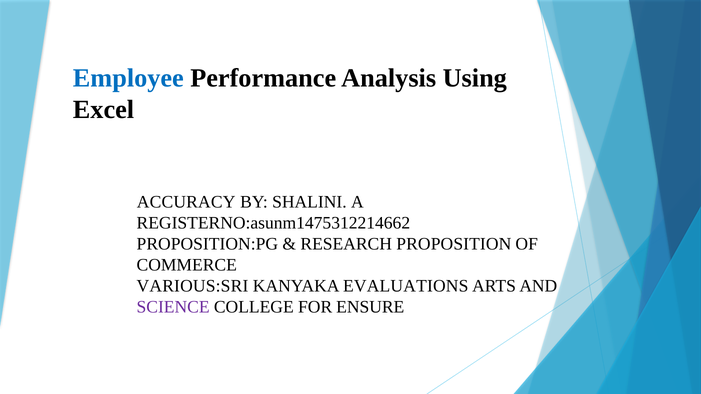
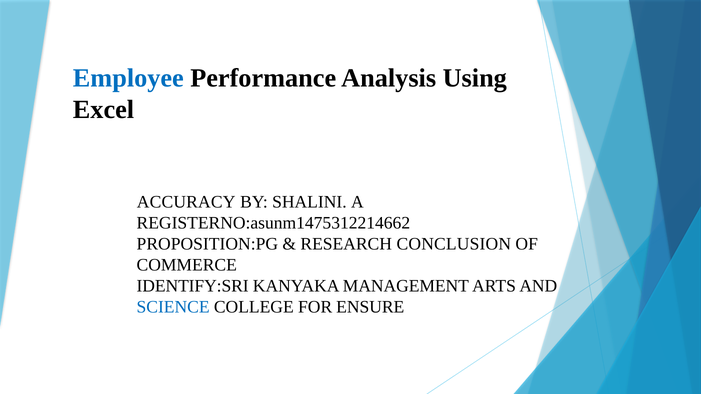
PROPOSITION: PROPOSITION -> CONCLUSION
VARIOUS:SRI: VARIOUS:SRI -> IDENTIFY:SRI
EVALUATIONS: EVALUATIONS -> MANAGEMENT
SCIENCE colour: purple -> blue
